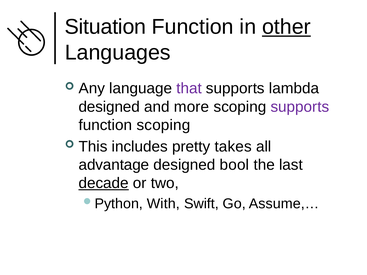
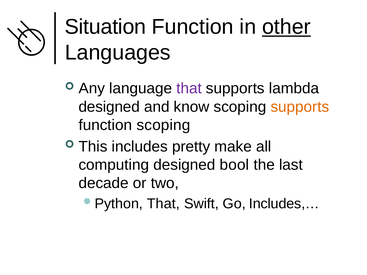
more: more -> know
supports at (300, 107) colour: purple -> orange
takes: takes -> make
advantage: advantage -> computing
decade underline: present -> none
With at (163, 204): With -> That
Assume,…: Assume,… -> Includes,…
